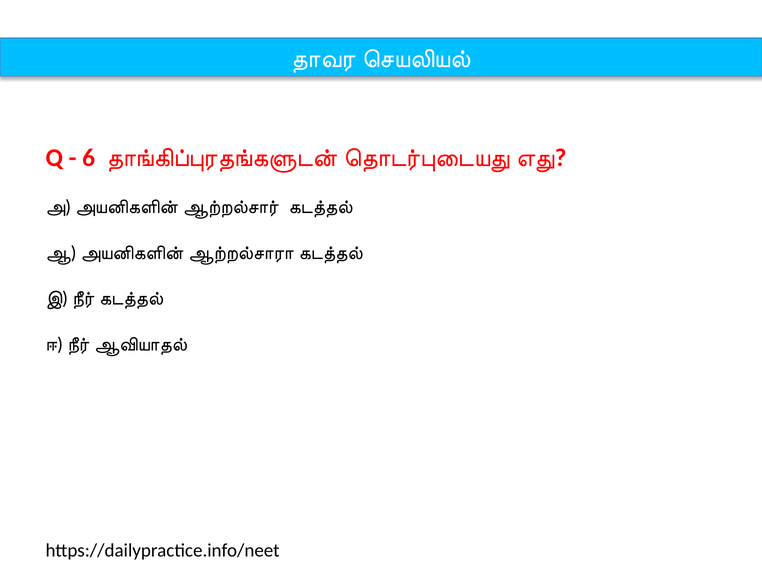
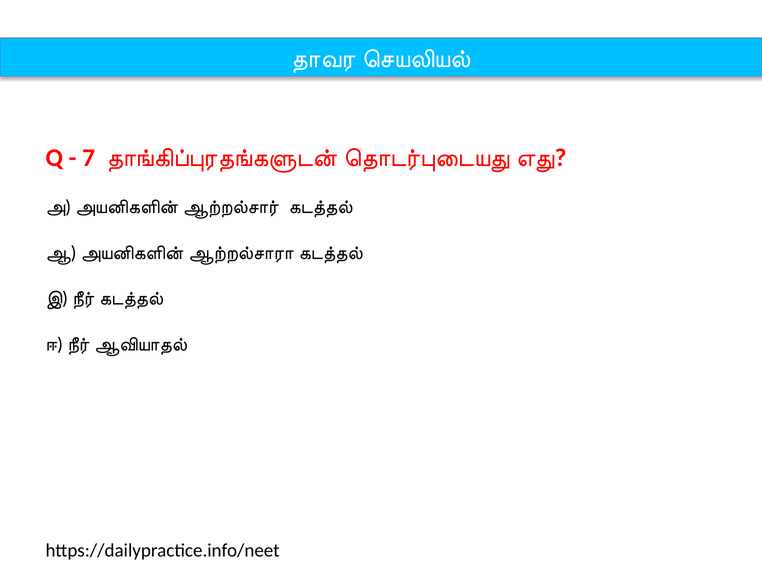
6: 6 -> 7
